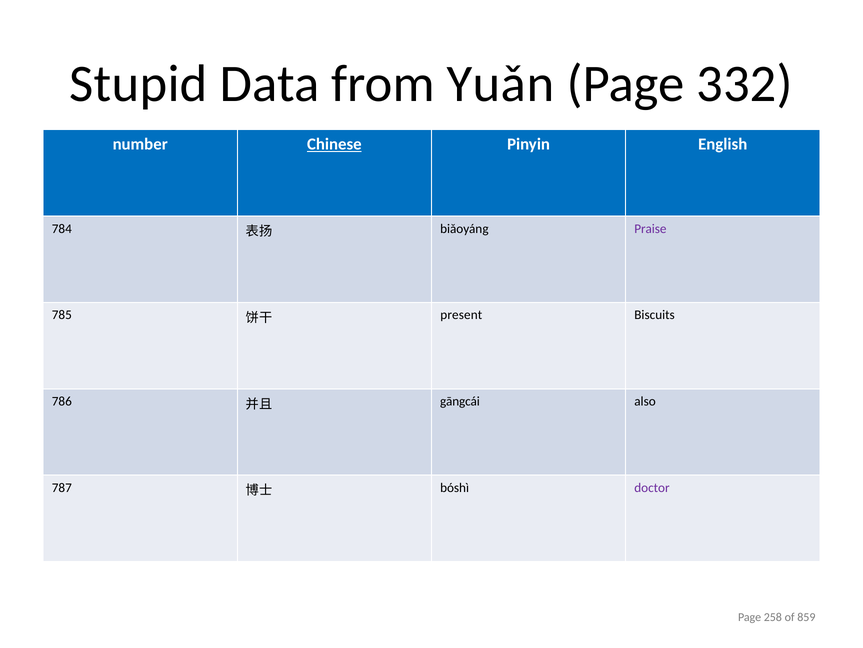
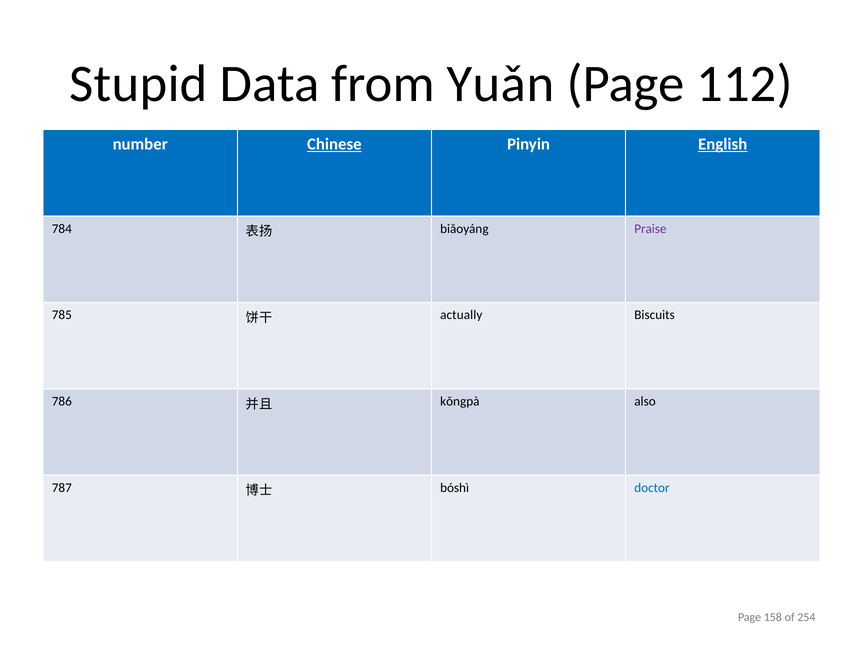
332: 332 -> 112
English underline: none -> present
present: present -> actually
gāngcái: gāngcái -> kǒngpà
doctor colour: purple -> blue
258: 258 -> 158
859: 859 -> 254
